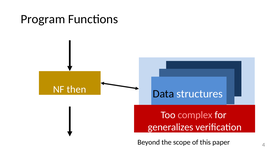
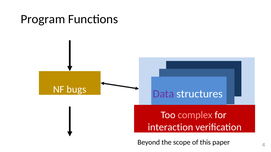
then: then -> bugs
Data colour: black -> purple
generalizes: generalizes -> interaction
